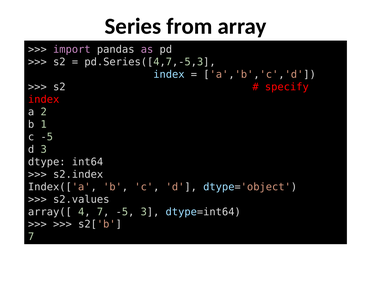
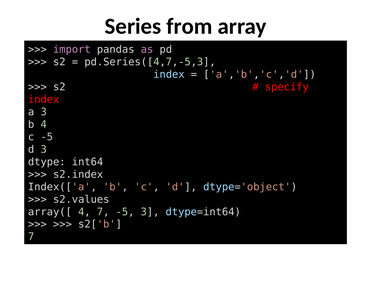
a 2: 2 -> 3
b 1: 1 -> 4
